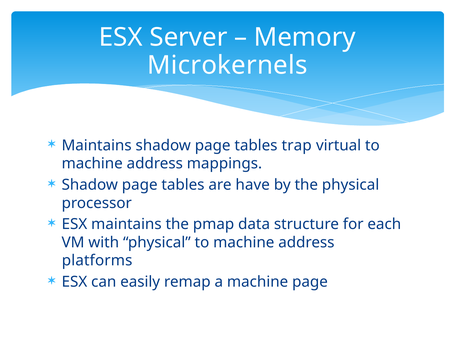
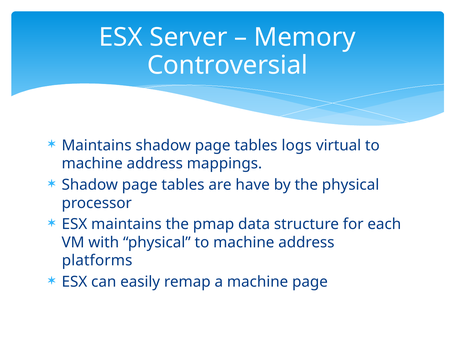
Microkernels: Microkernels -> Controversial
trap: trap -> logs
